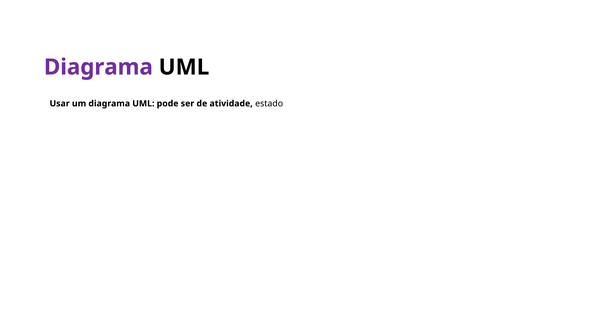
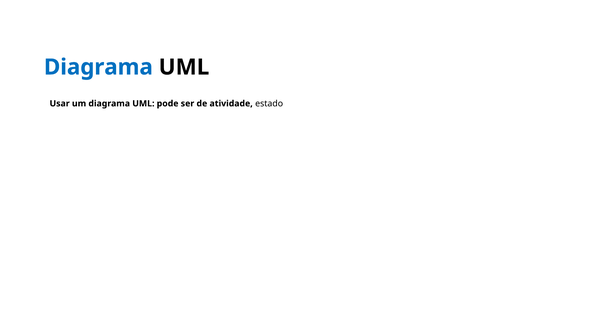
Diagrama at (98, 67) colour: purple -> blue
